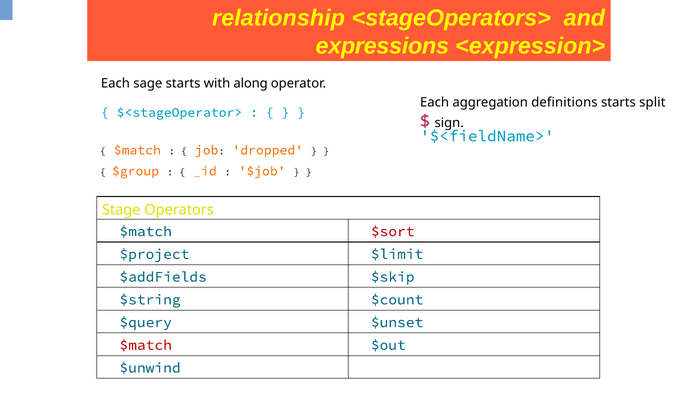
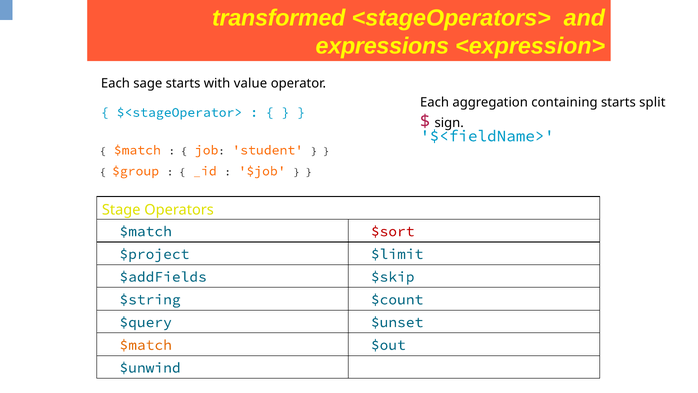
relationship: relationship -> transformed
along: along -> value
definitions: definitions -> containing
dropped: dropped -> student
$match at (146, 345) colour: red -> orange
